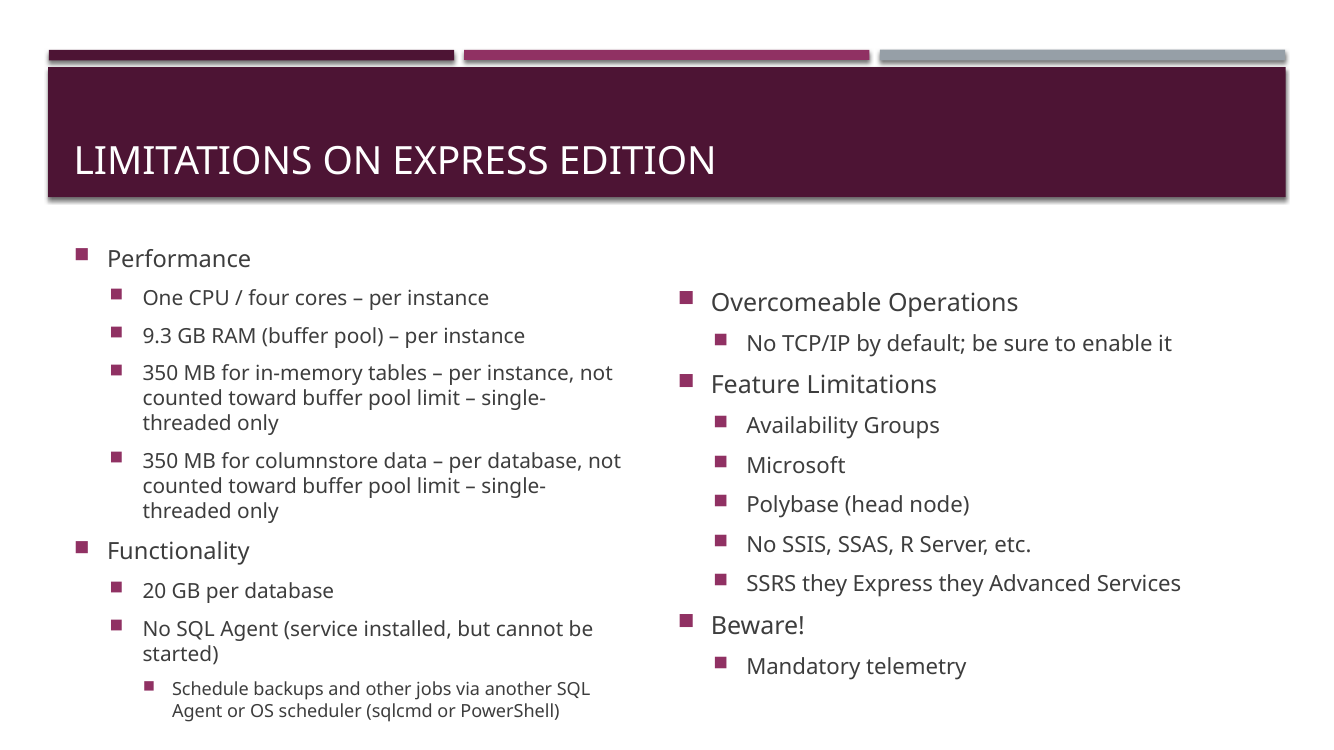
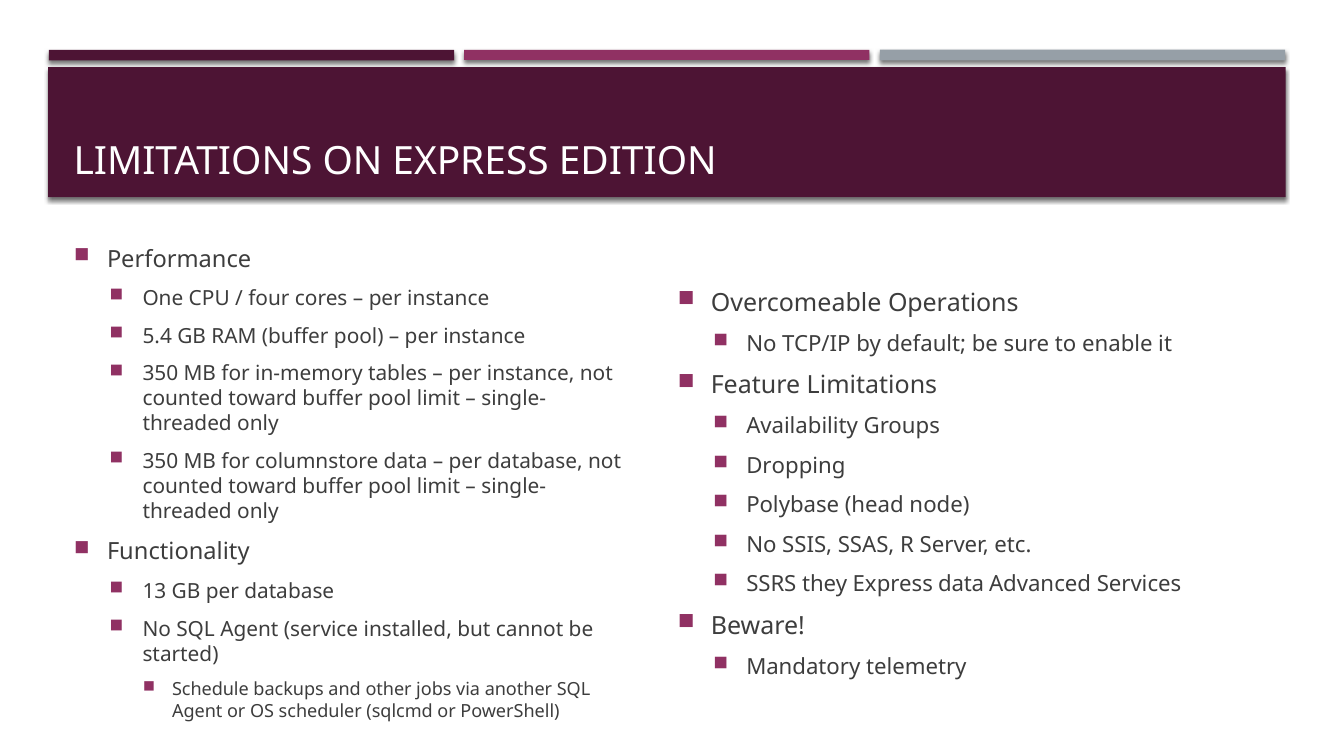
9.3: 9.3 -> 5.4
Microsoft: Microsoft -> Dropping
Express they: they -> data
20: 20 -> 13
